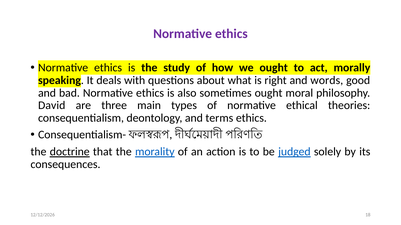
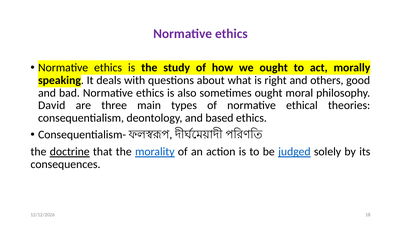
words: words -> others
terms: terms -> based
